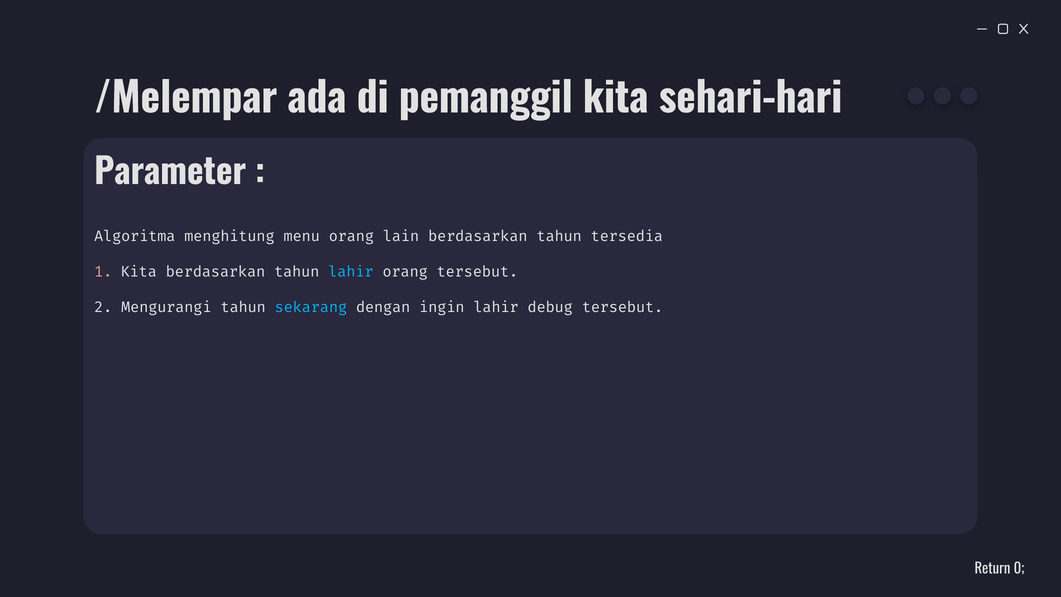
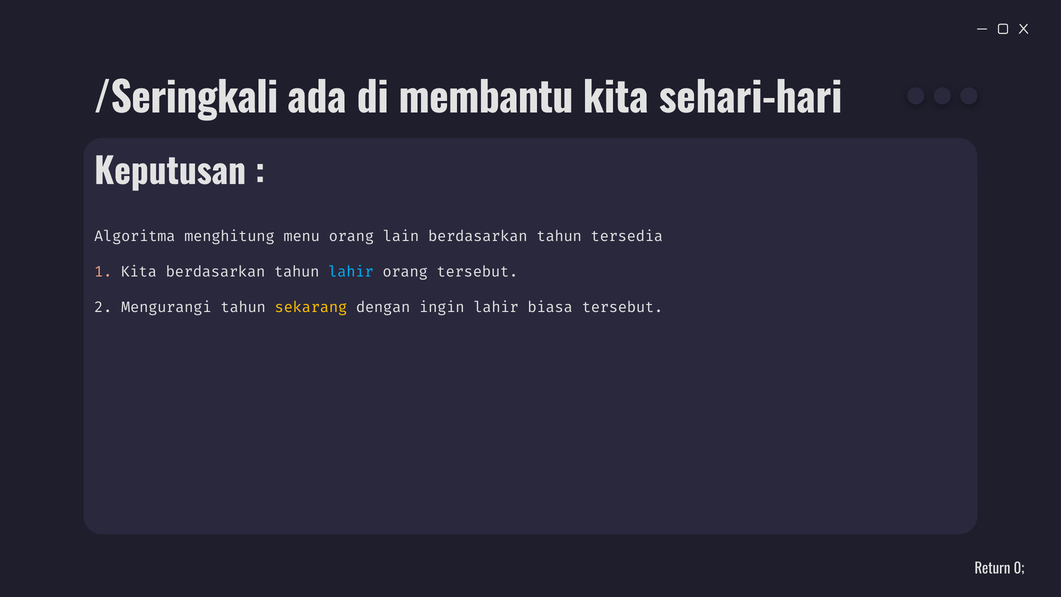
/Melempar: /Melempar -> /Seringkali
pemanggil: pemanggil -> membantu
Parameter: Parameter -> Keputusan
sekarang colour: light blue -> yellow
debug: debug -> biasa
